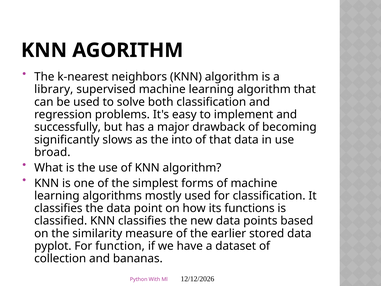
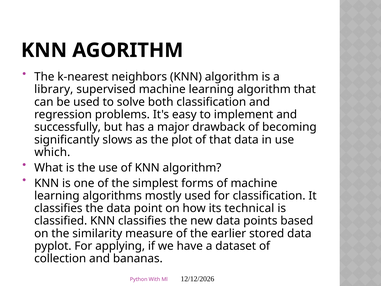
into: into -> plot
broad: broad -> which
functions: functions -> technical
function: function -> applying
